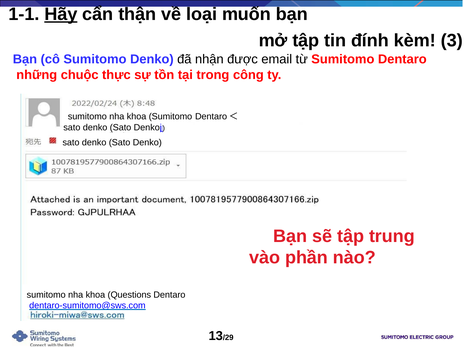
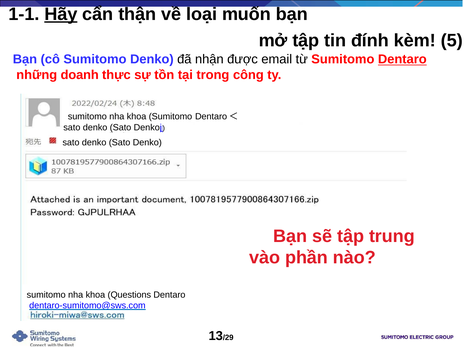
3: 3 -> 5
Dentaro at (402, 59) underline: none -> present
chuộc: chuộc -> doanh
